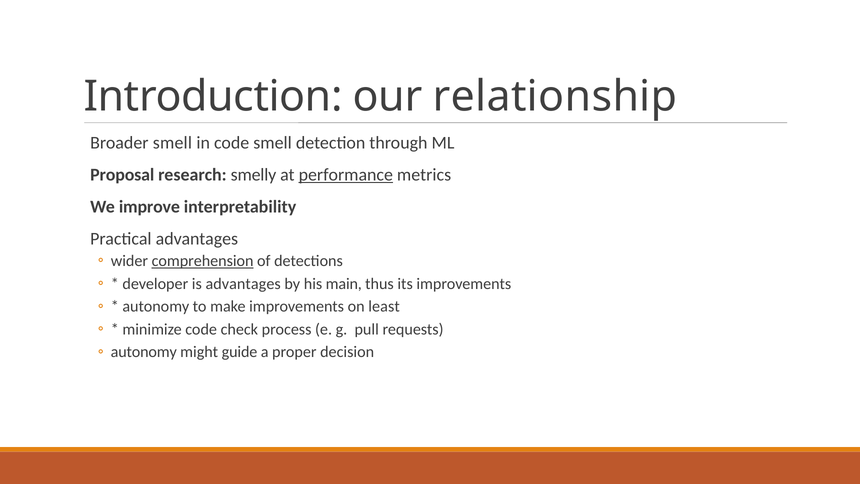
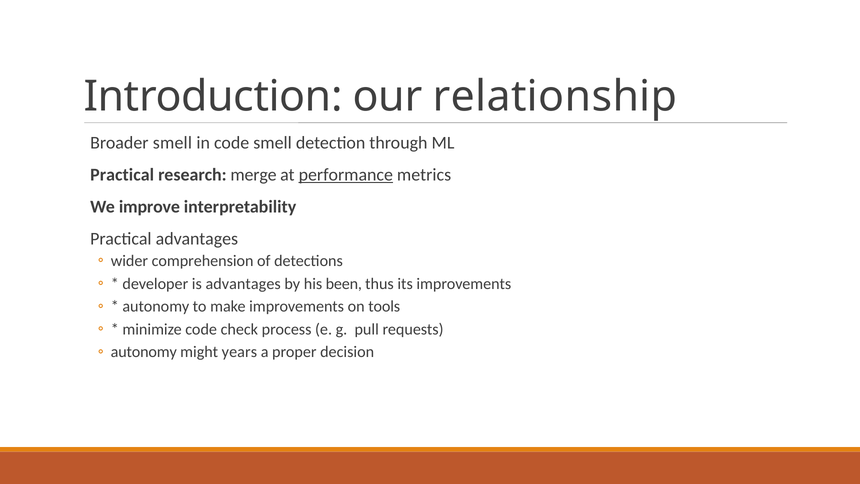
Proposal at (122, 175): Proposal -> Practical
smelly: smelly -> merge
comprehension underline: present -> none
main: main -> been
least: least -> tools
guide: guide -> years
